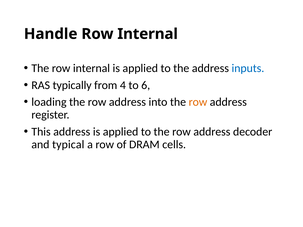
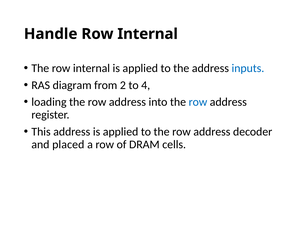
typically: typically -> diagram
4: 4 -> 2
6: 6 -> 4
row at (198, 102) colour: orange -> blue
typical: typical -> placed
